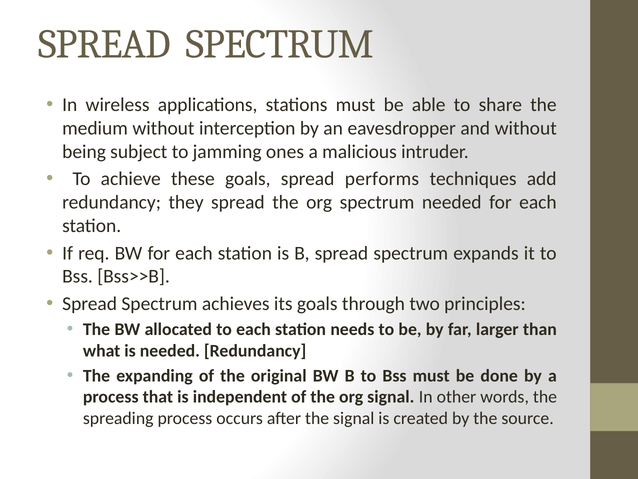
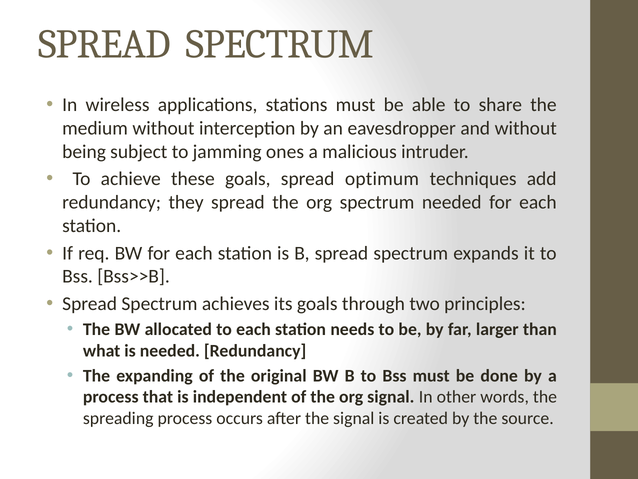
performs: performs -> optimum
